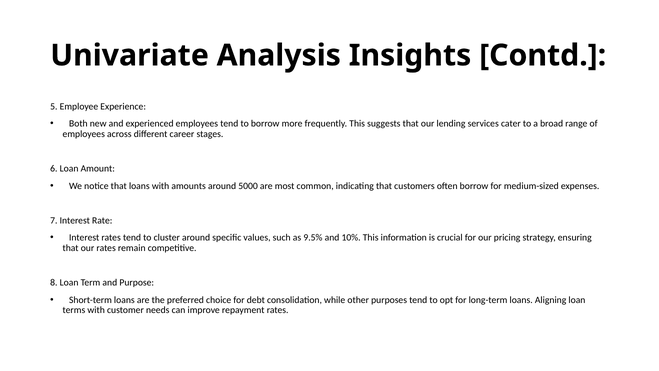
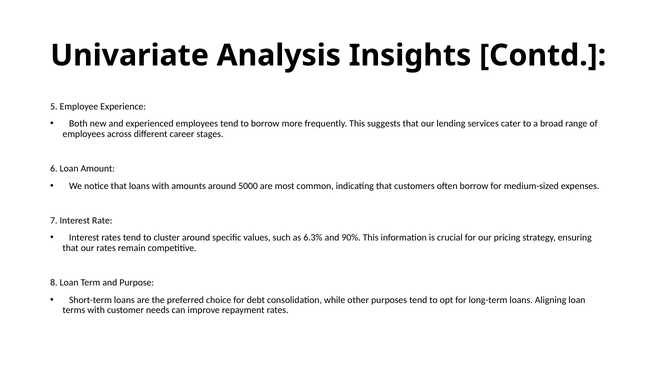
9.5%: 9.5% -> 6.3%
10%: 10% -> 90%
